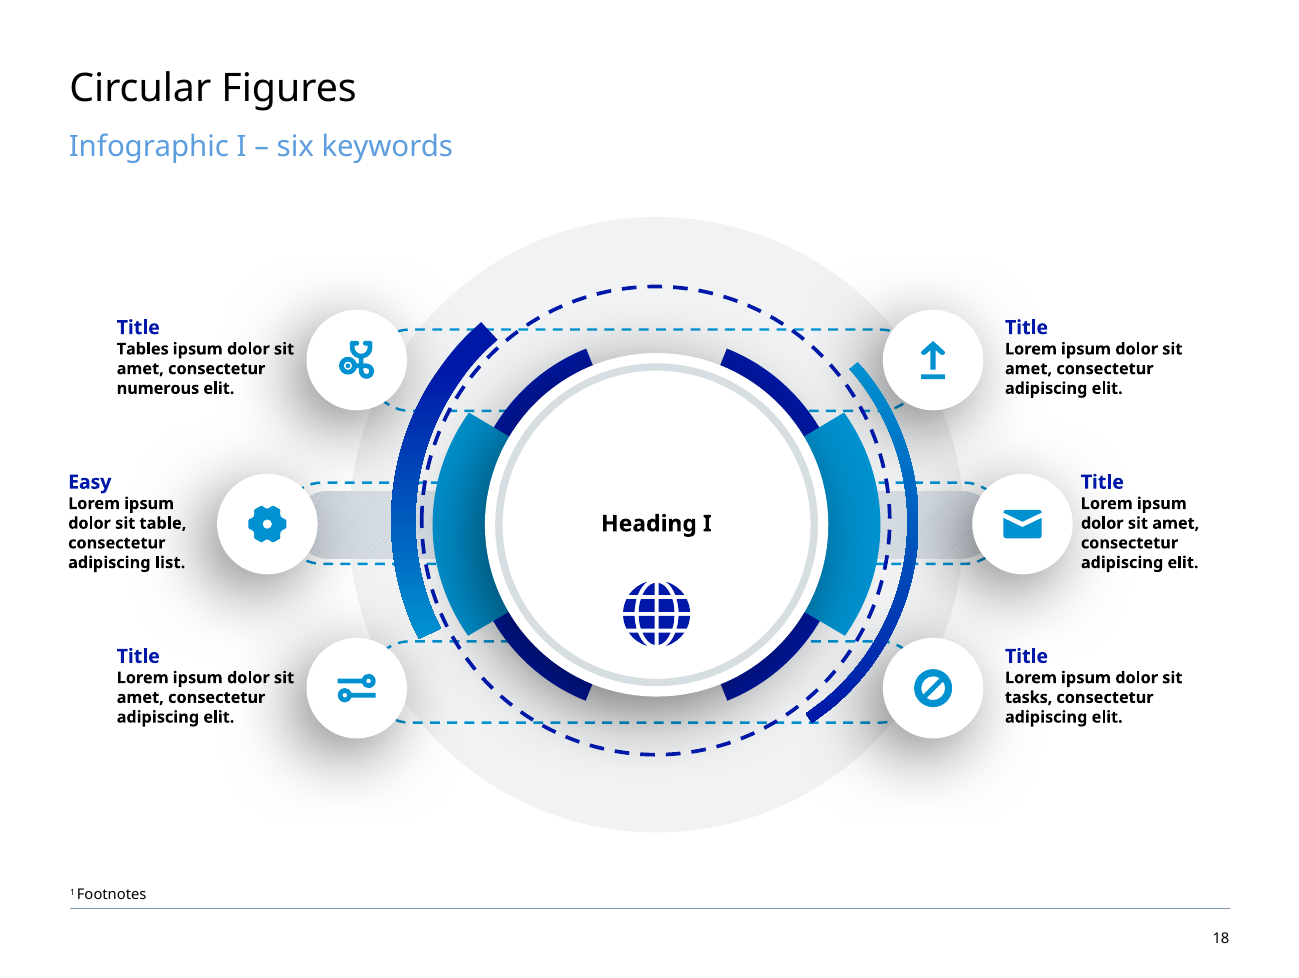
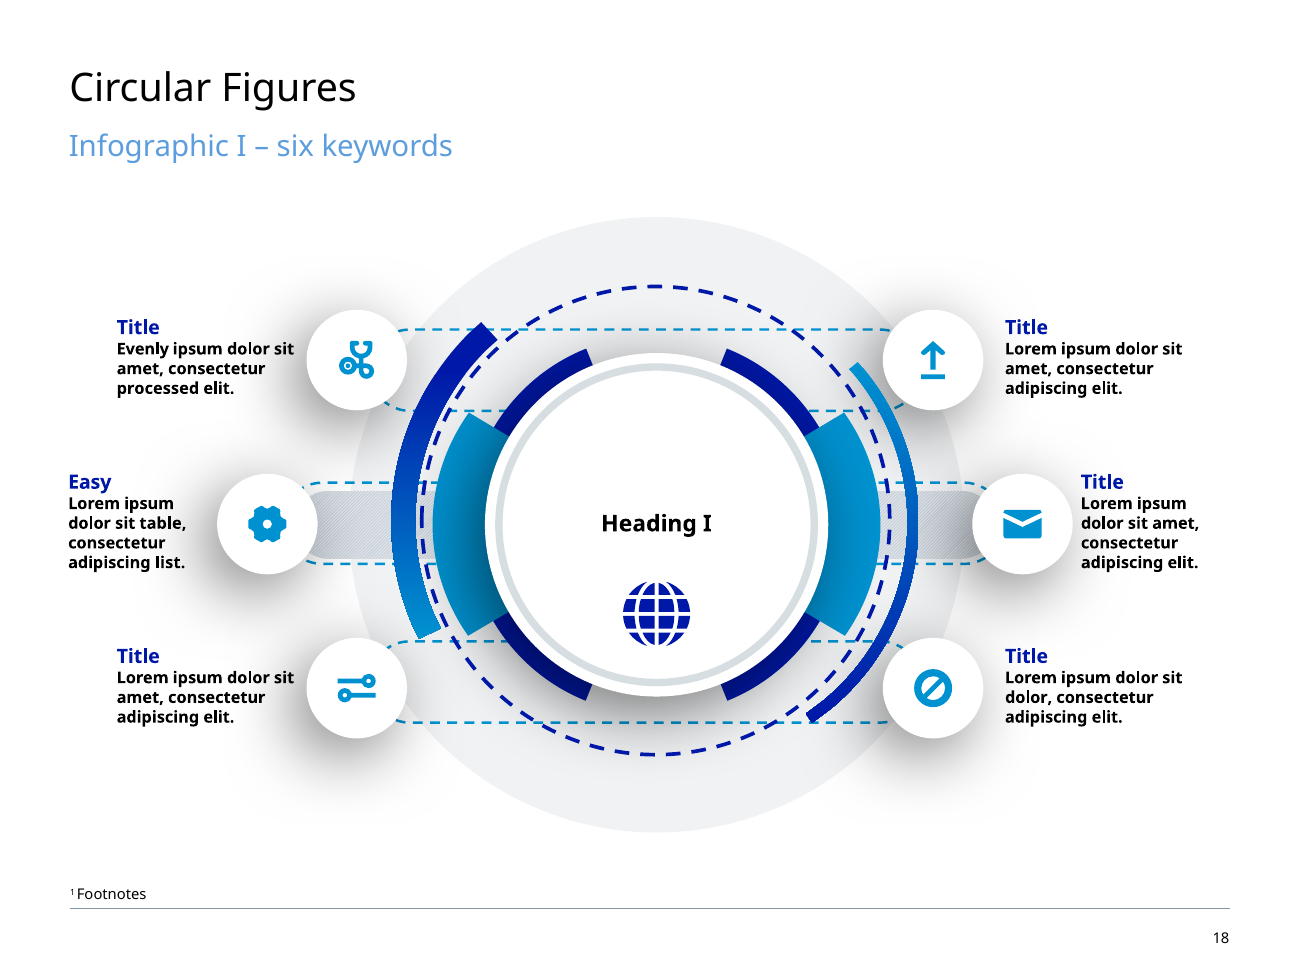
Tables: Tables -> Evenly
numerous: numerous -> processed
tasks at (1029, 697): tasks -> dolor
